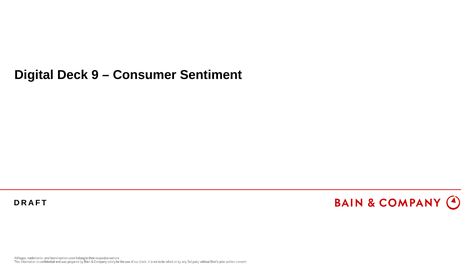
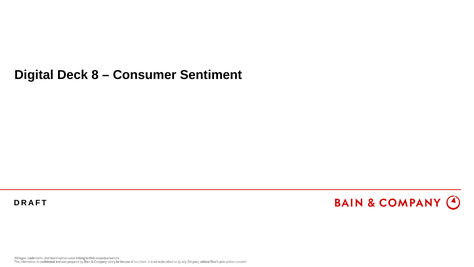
9: 9 -> 8
